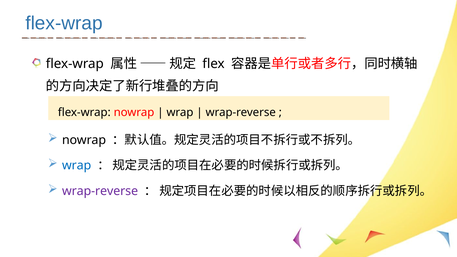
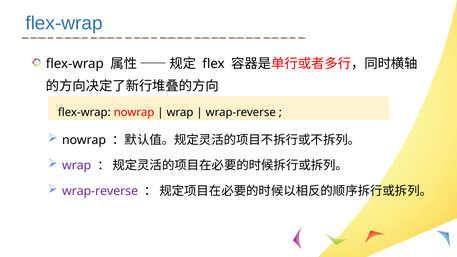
wrap at (77, 166) colour: blue -> purple
